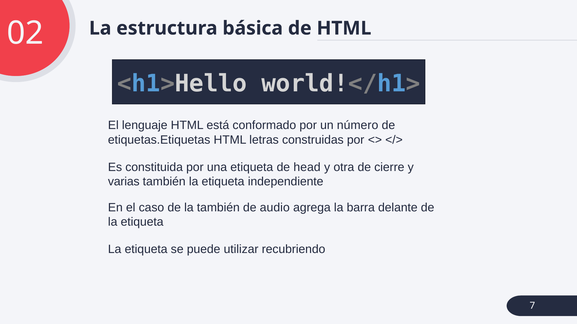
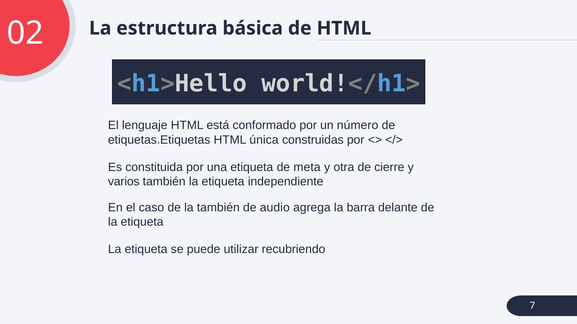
letras: letras -> única
head: head -> meta
varias: varias -> varios
